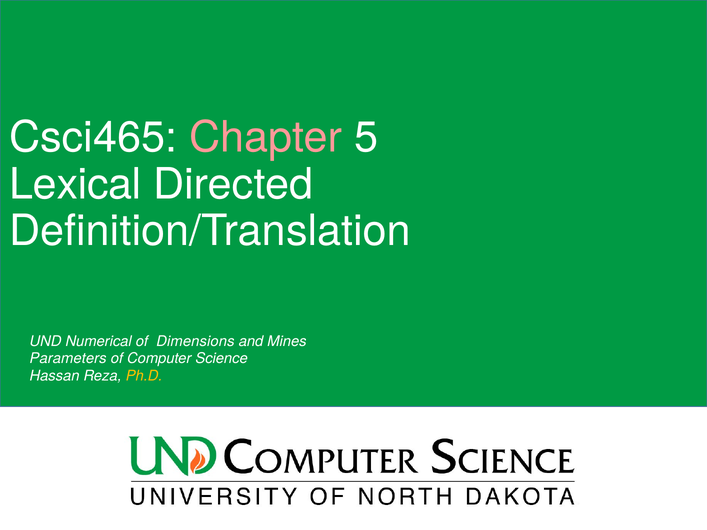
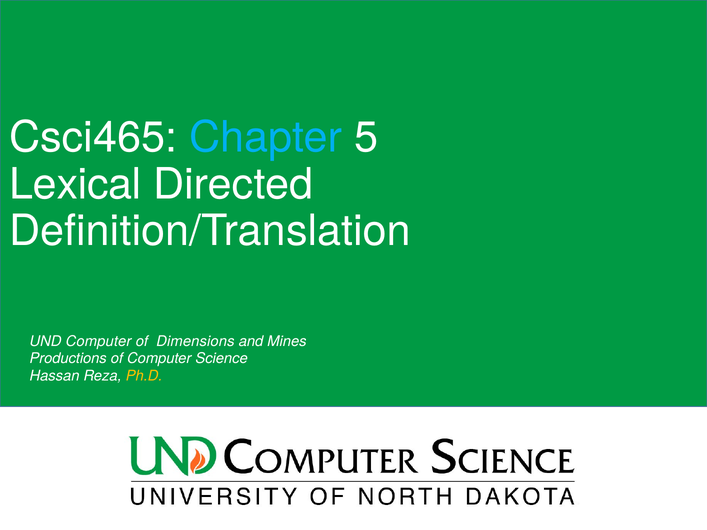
Chapter colour: pink -> light blue
UND Numerical: Numerical -> Computer
Parameters: Parameters -> Productions
